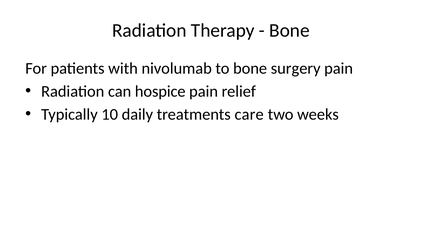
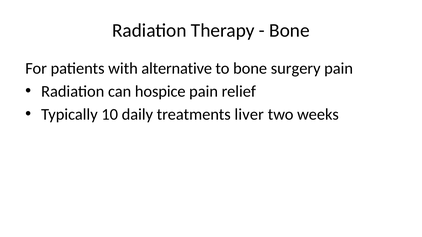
nivolumab: nivolumab -> alternative
care: care -> liver
